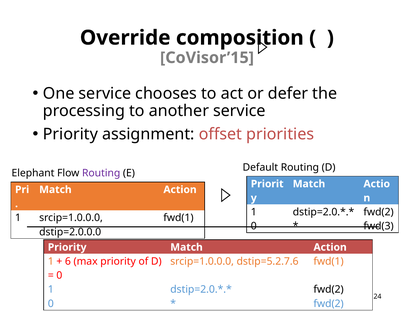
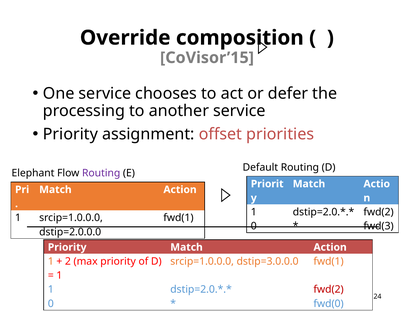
6: 6 -> 2
dstip=5.2.7.6: dstip=5.2.7.6 -> dstip=3.0.0.0
0 at (59, 275): 0 -> 1
fwd(2 at (329, 289) colour: black -> red
fwd(2 at (329, 303): fwd(2 -> fwd(0
